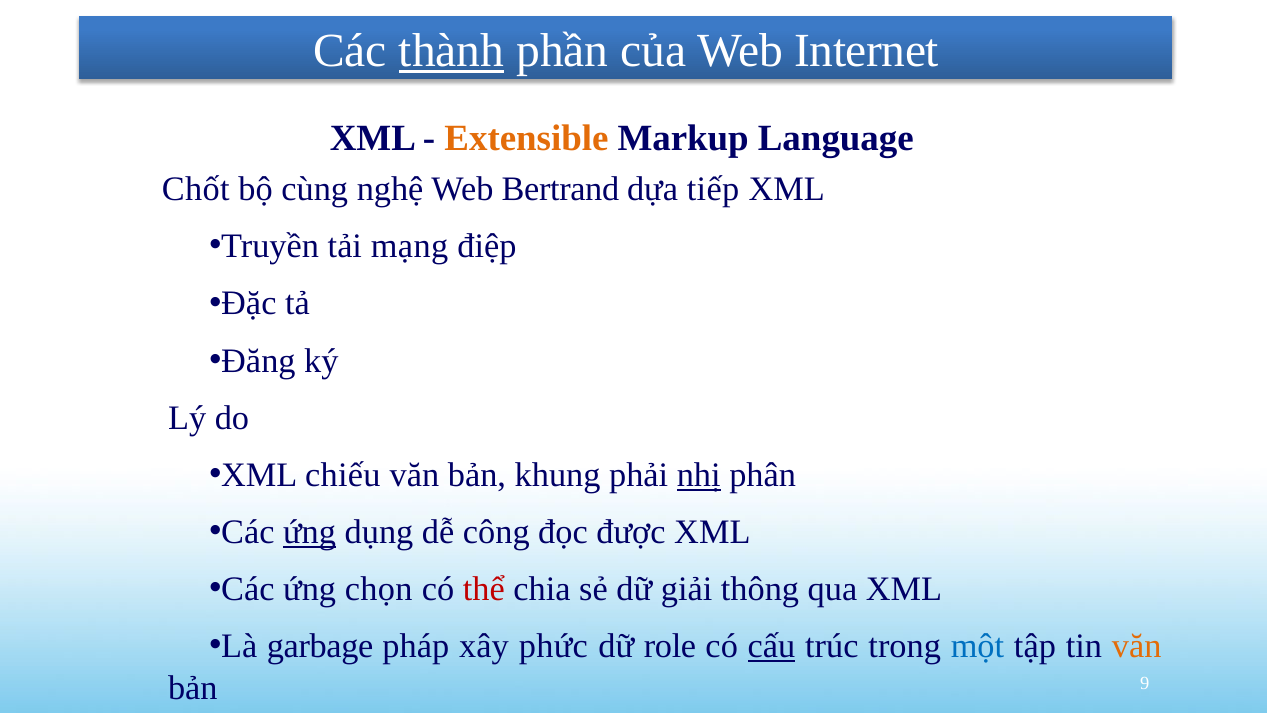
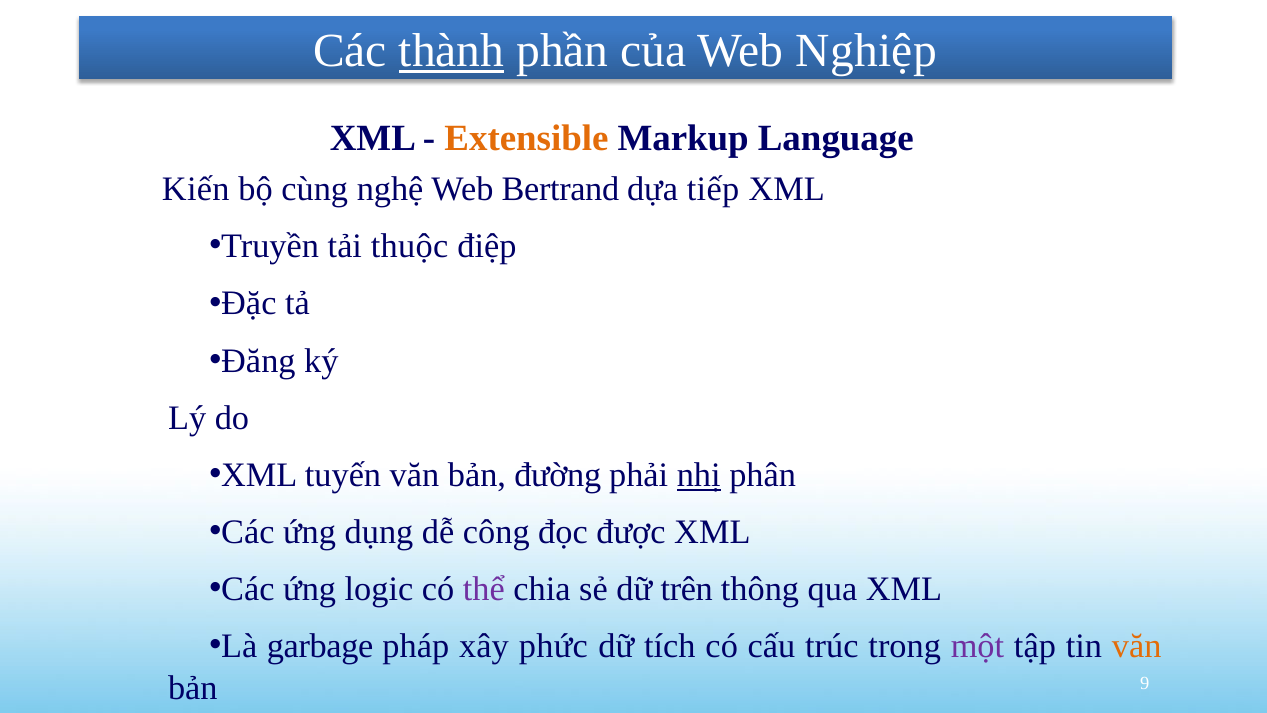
Internet: Internet -> Nghiệp
Chốt: Chốt -> Kiến
mạng: mạng -> thuộc
chiếu: chiếu -> tuyến
khung: khung -> đường
ứng at (310, 532) underline: present -> none
chọn: chọn -> logic
thể colour: red -> purple
giải: giải -> trên
role: role -> tích
cấu underline: present -> none
một colour: blue -> purple
